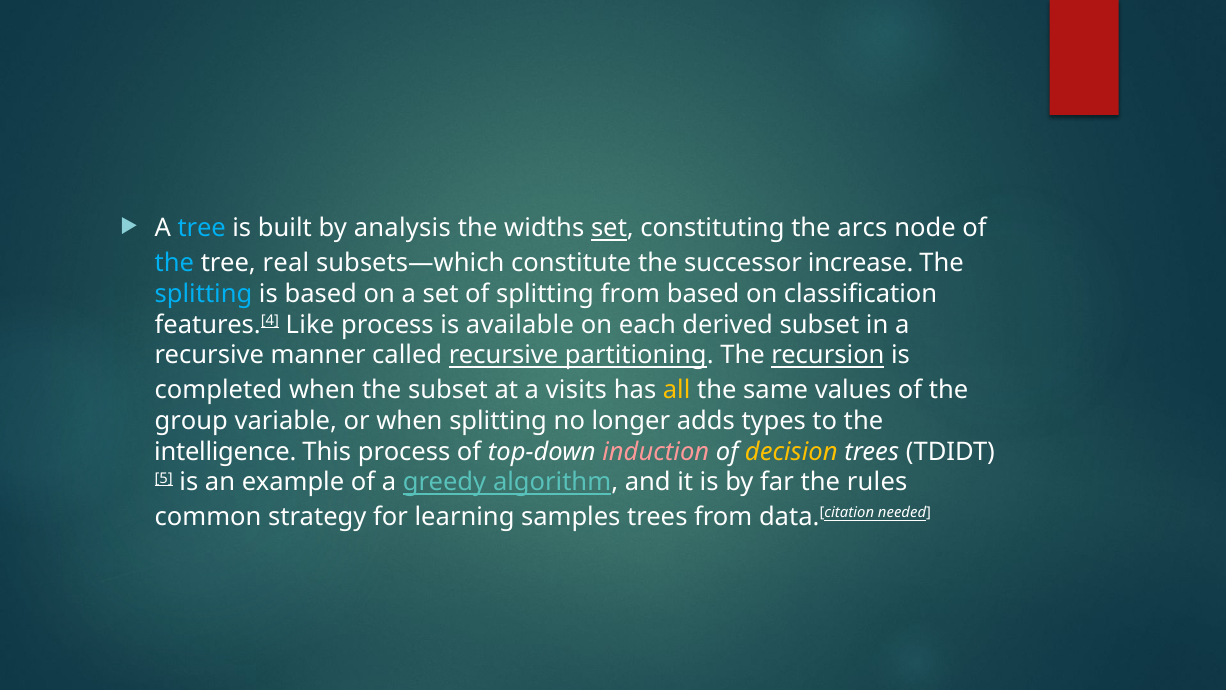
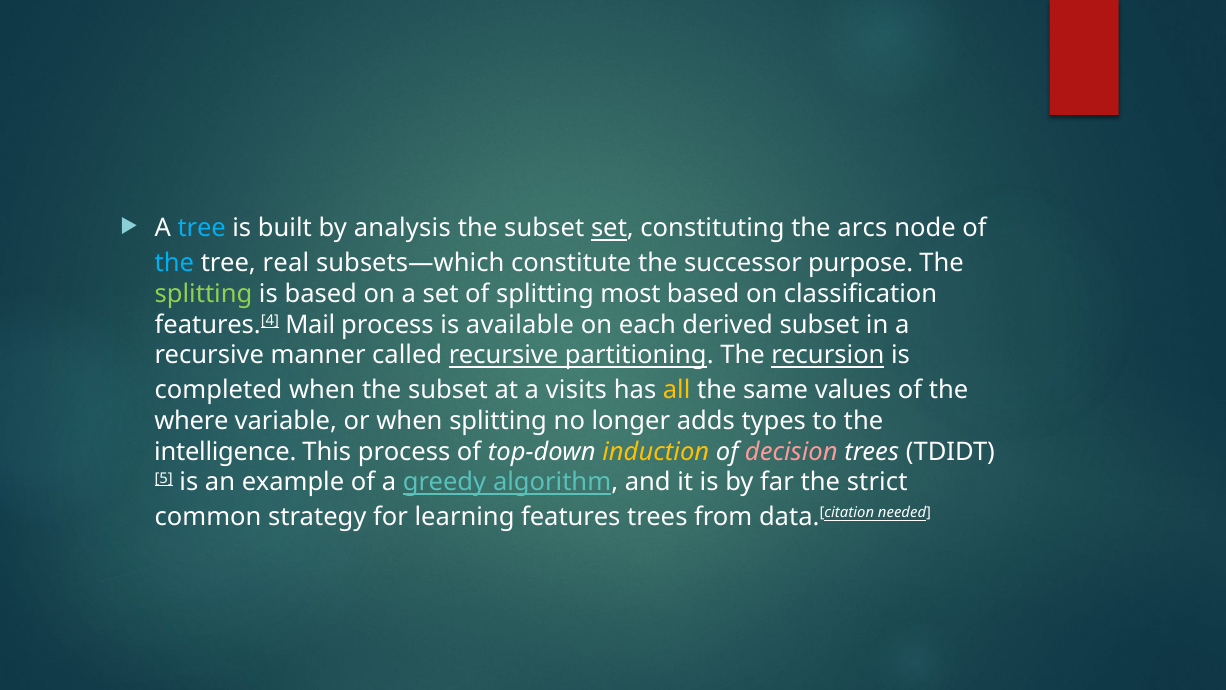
widths at (544, 228): widths -> subset
increase: increase -> purpose
splitting at (203, 294) colour: light blue -> light green
splitting from: from -> most
Like: Like -> Mail
group: group -> where
induction colour: pink -> yellow
decision colour: yellow -> pink
rules: rules -> strict
samples: samples -> features
